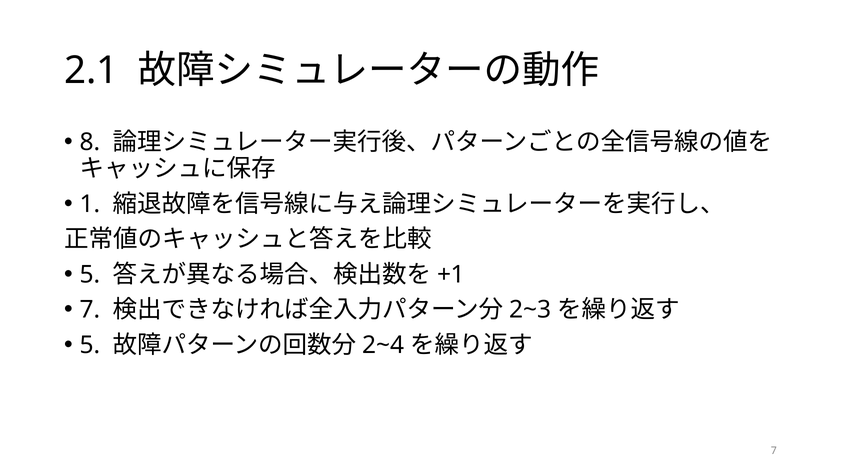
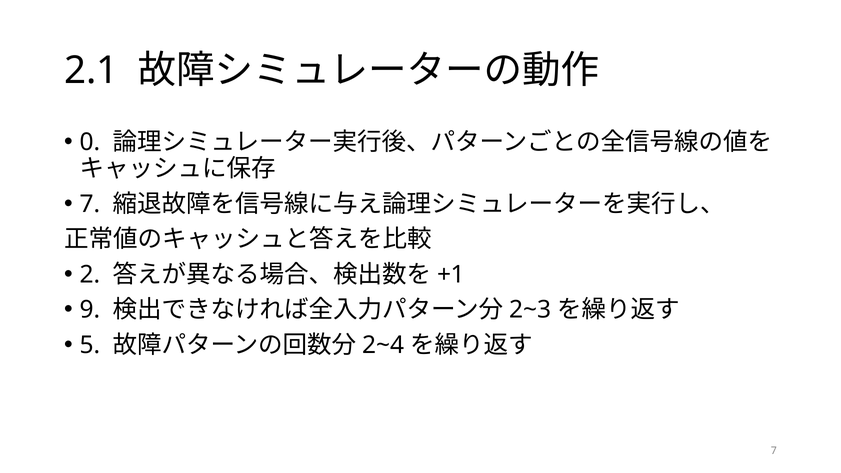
8: 8 -> 0
1 at (90, 204): 1 -> 7
5 at (90, 274): 5 -> 2
7 at (90, 310): 7 -> 9
